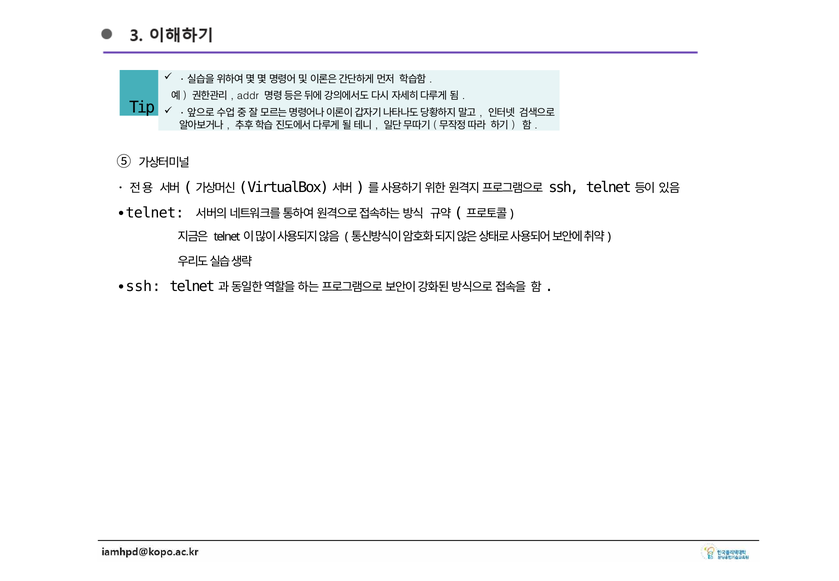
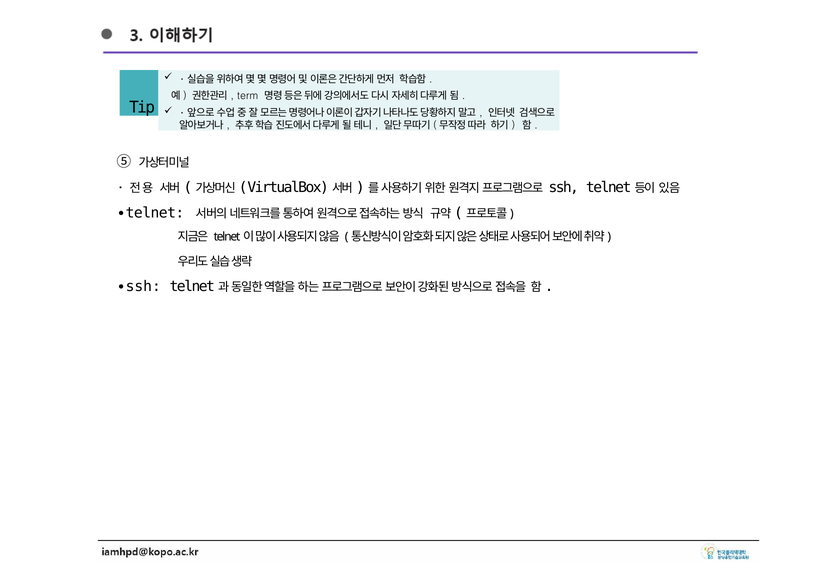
addr: addr -> term
